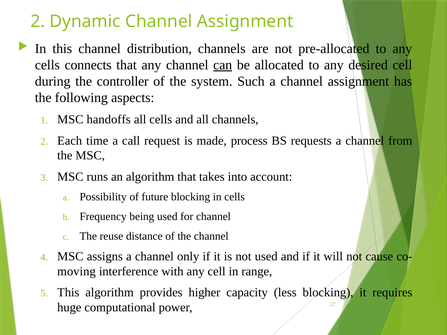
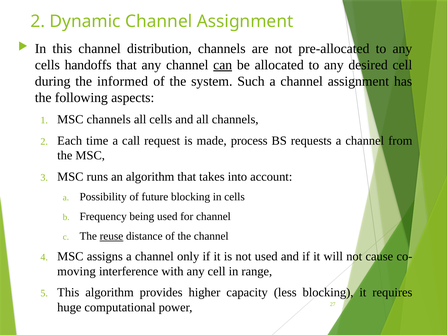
connects: connects -> handoffs
controller: controller -> informed
MSC handoffs: handoffs -> channels
reuse underline: none -> present
